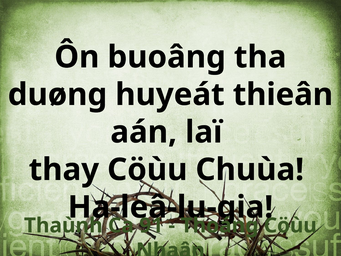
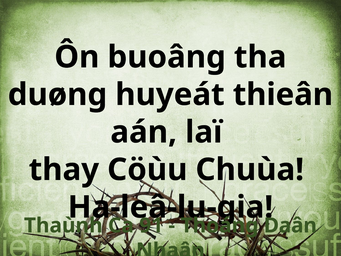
Cöùu at (290, 225): Cöùu -> Daân
